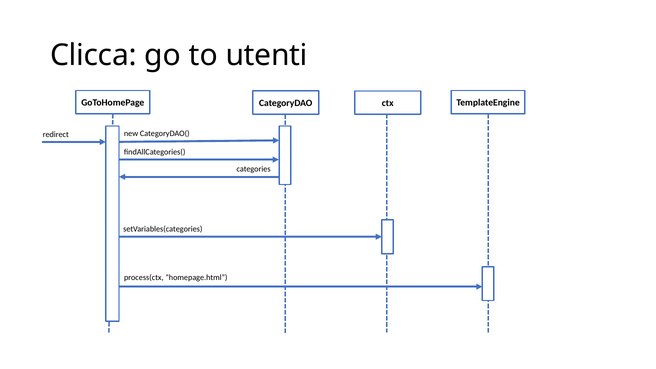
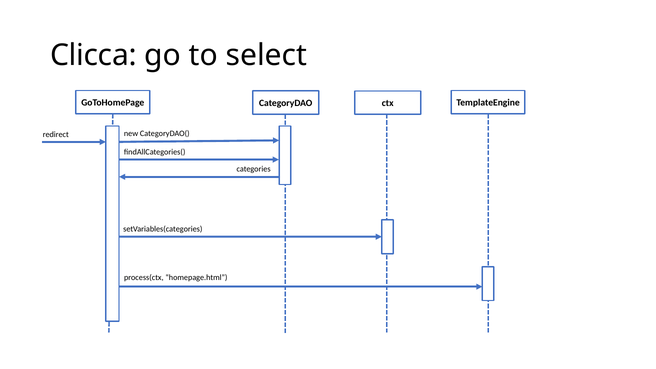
utenti: utenti -> select
